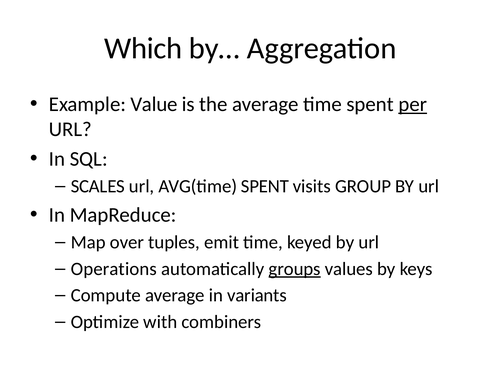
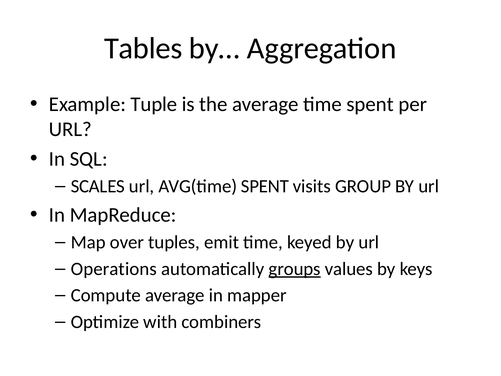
Which: Which -> Tables
Value: Value -> Tuple
per underline: present -> none
variants: variants -> mapper
